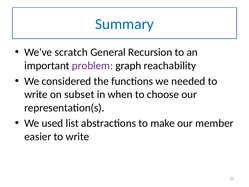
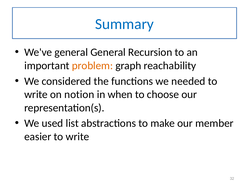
We've scratch: scratch -> general
problem colour: purple -> orange
subset: subset -> notion
